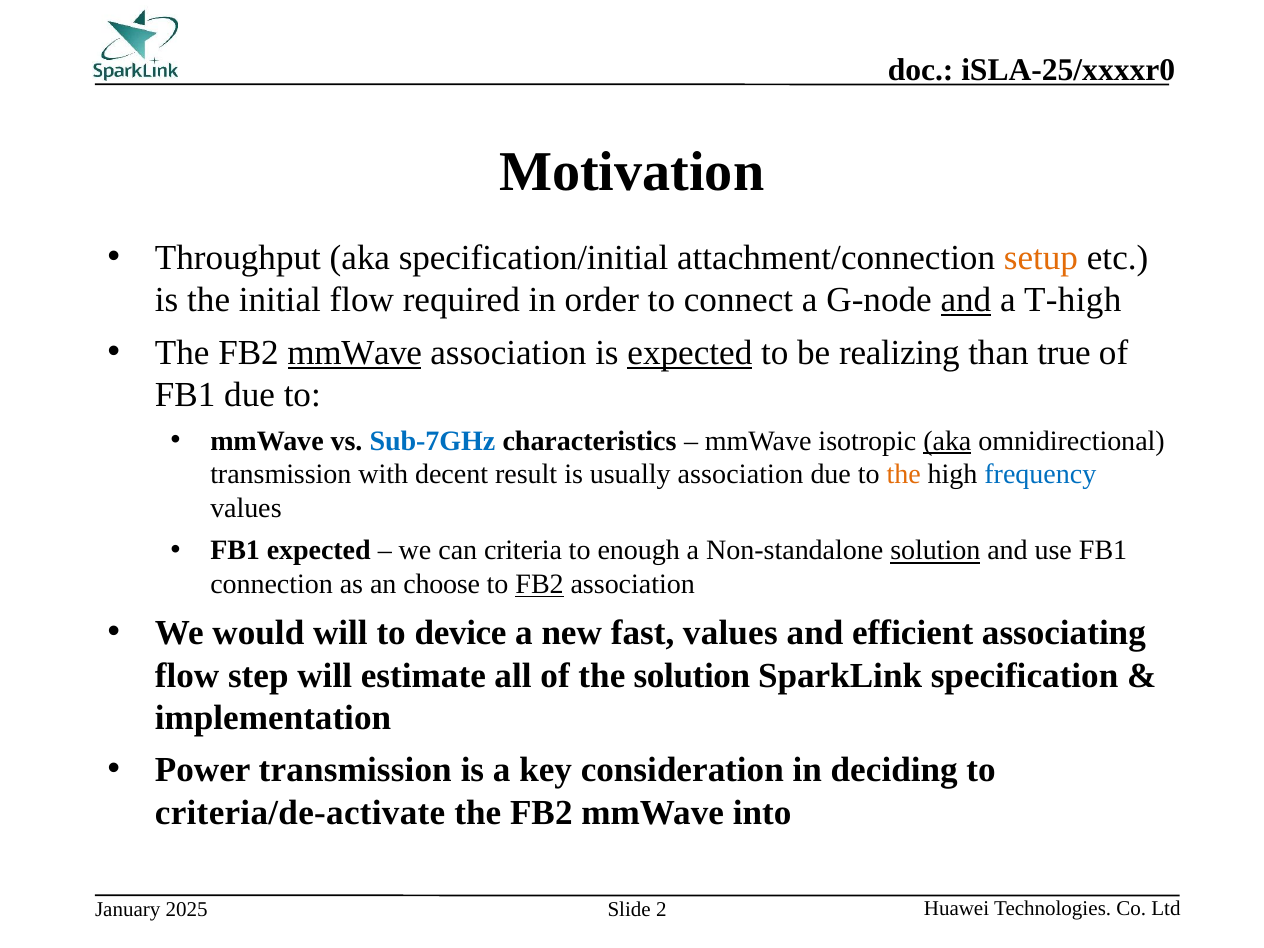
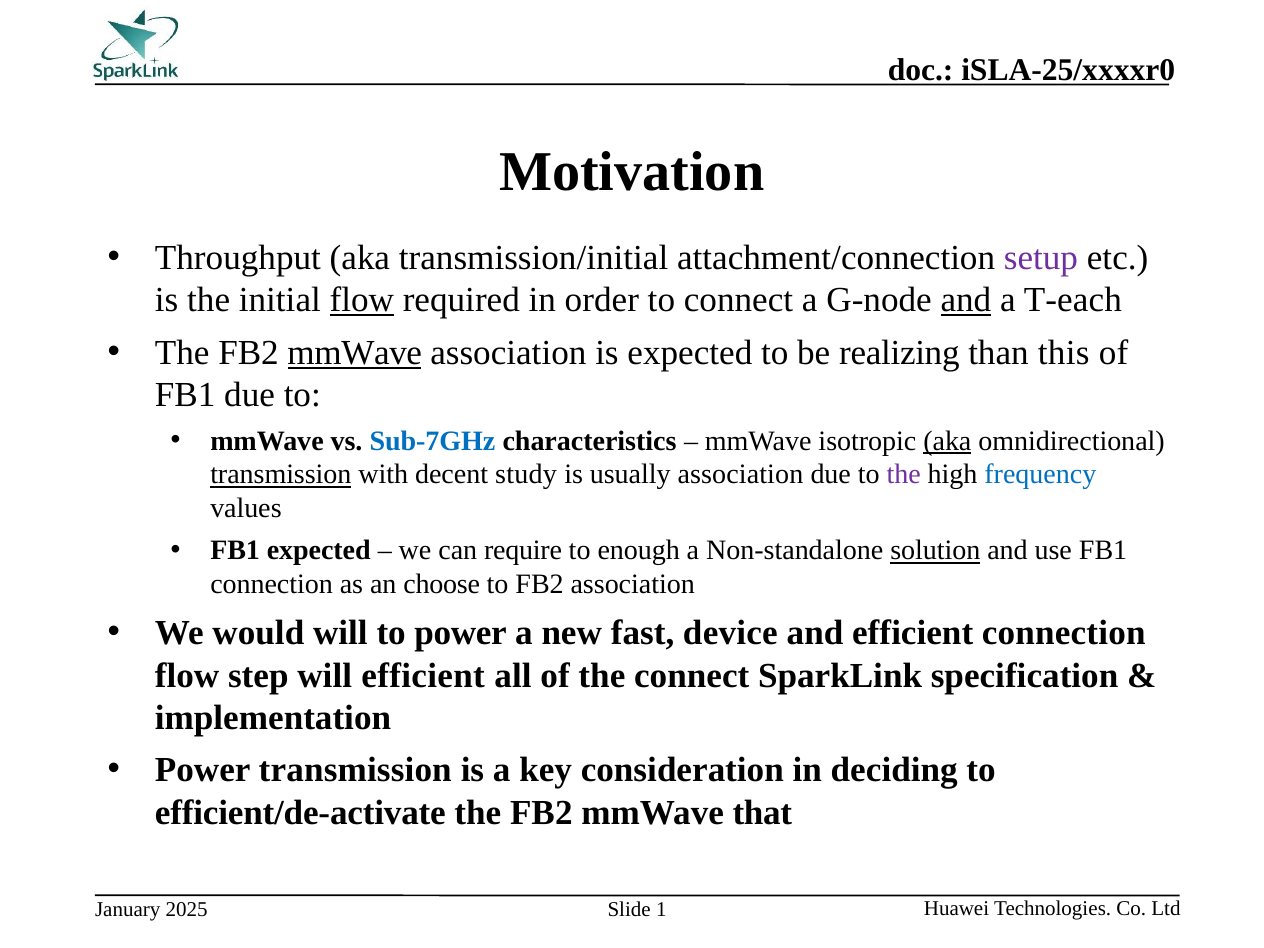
specification/initial: specification/initial -> transmission/initial
setup colour: orange -> purple
flow at (362, 300) underline: none -> present
T-high: T-high -> T-each
expected at (690, 353) underline: present -> none
true: true -> this
transmission at (281, 475) underline: none -> present
result: result -> study
the at (904, 475) colour: orange -> purple
criteria: criteria -> require
FB2 at (540, 584) underline: present -> none
to device: device -> power
fast values: values -> device
efficient associating: associating -> connection
will estimate: estimate -> efficient
the solution: solution -> connect
criteria/de-activate: criteria/de-activate -> efficient/de-activate
into: into -> that
2: 2 -> 1
